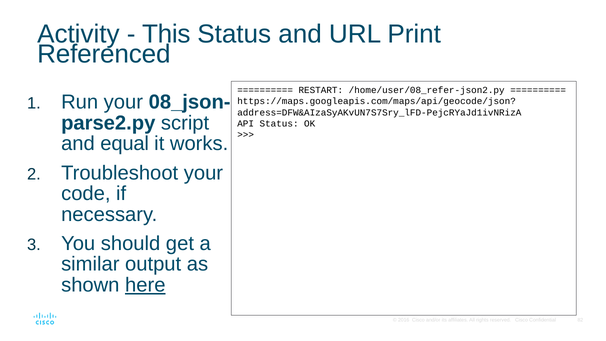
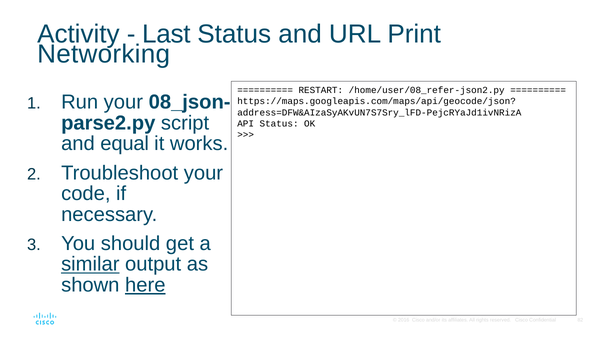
This: This -> Last
Referenced: Referenced -> Networking
similar underline: none -> present
